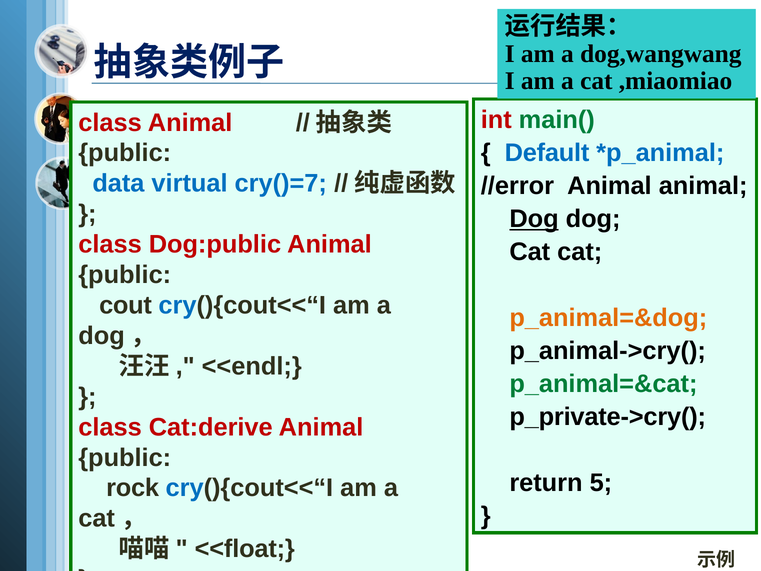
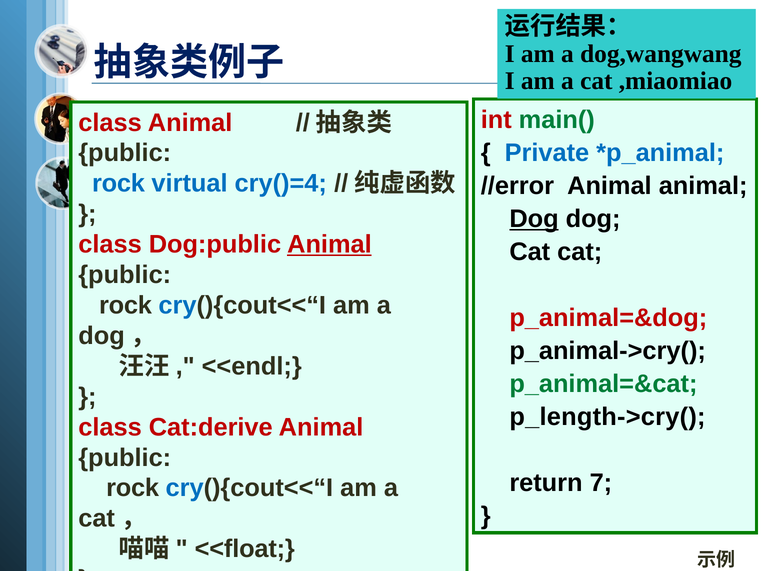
Default: Default -> Private
data at (118, 183): data -> rock
cry()=7: cry()=7 -> cry()=4
Animal at (329, 244) underline: none -> present
cout at (126, 305): cout -> rock
p_animal=&dog colour: orange -> red
p_private->cry(: p_private->cry( -> p_length->cry(
5: 5 -> 7
